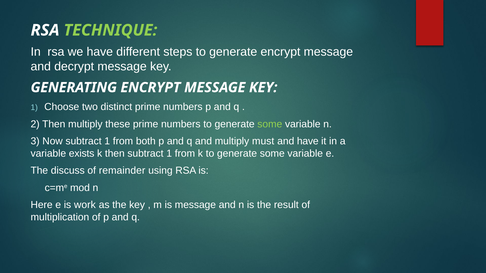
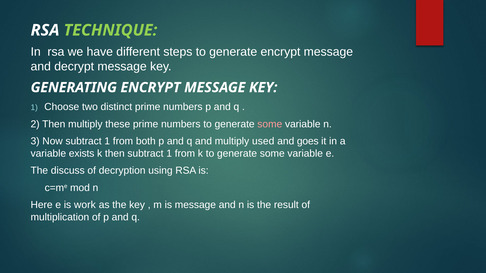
some at (270, 124) colour: light green -> pink
must: must -> used
and have: have -> goes
remainder: remainder -> decryption
